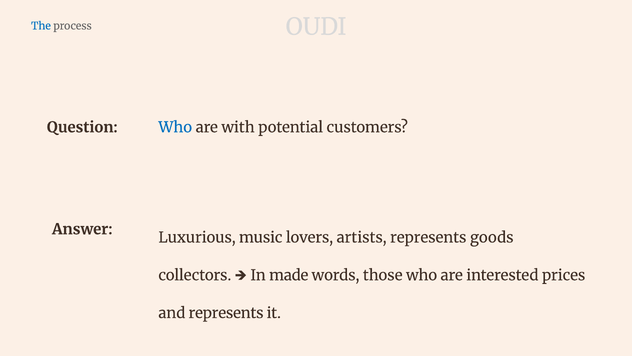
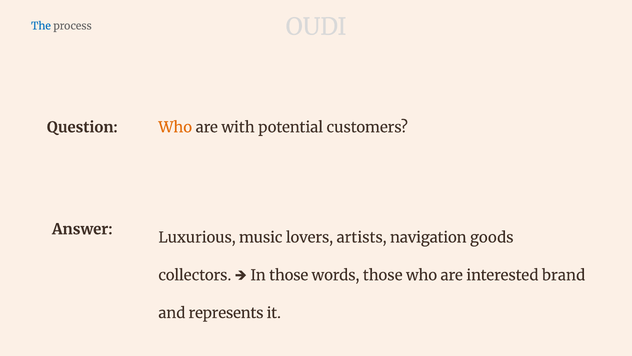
Who at (175, 127) colour: blue -> orange
artists represents: represents -> navigation
In made: made -> those
prices: prices -> brand
